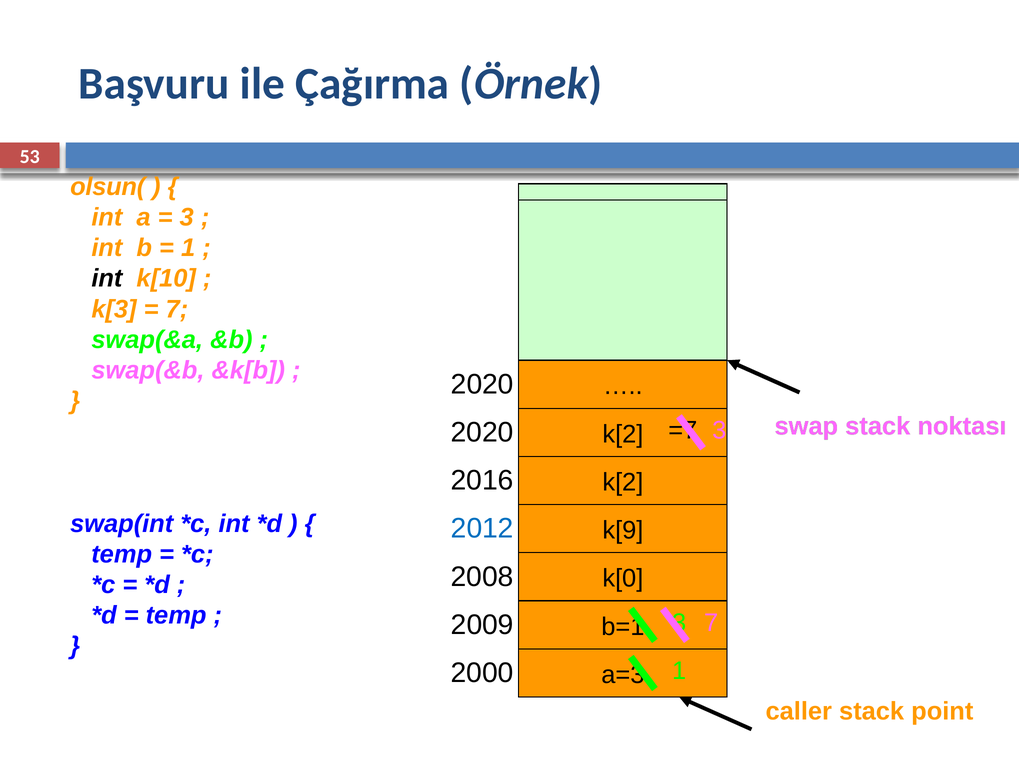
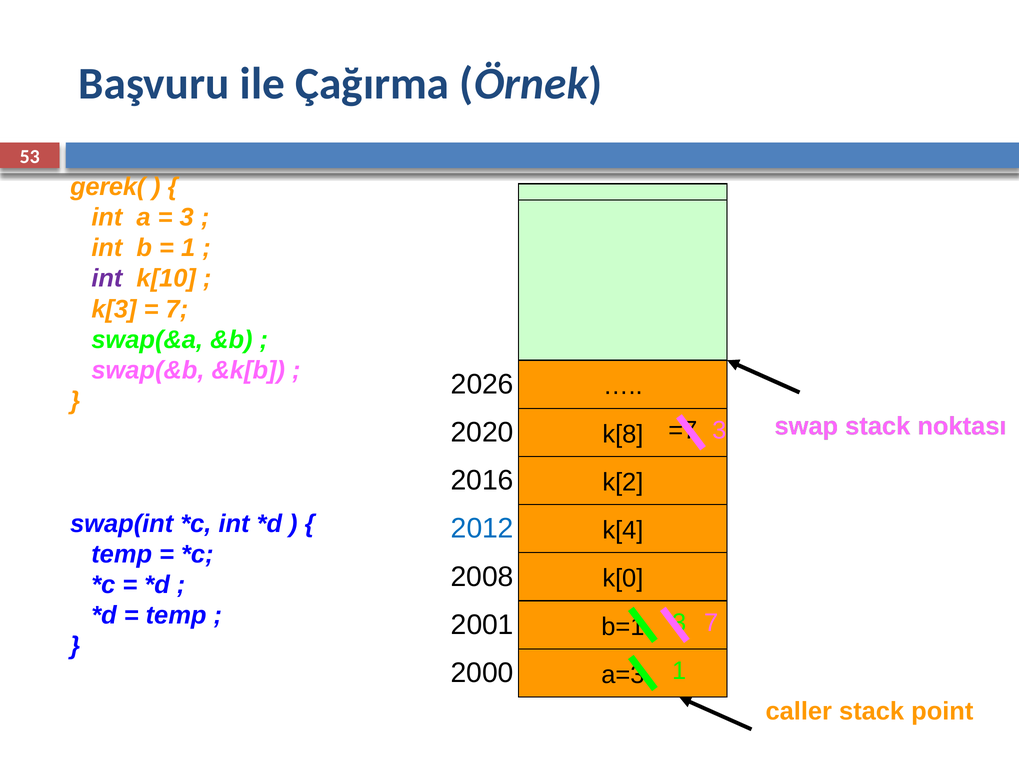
olsun(: olsun( -> gerek(
int at (107, 279) colour: black -> purple
2020 at (482, 384): 2020 -> 2026
k[2 at (623, 434): k[2 -> k[8
k[9: k[9 -> k[4
2009: 2009 -> 2001
